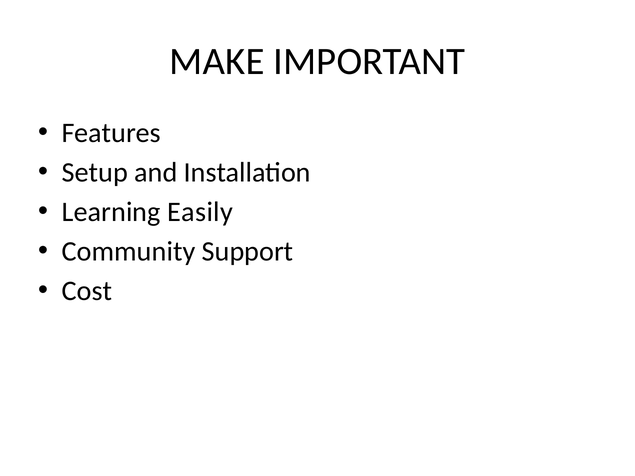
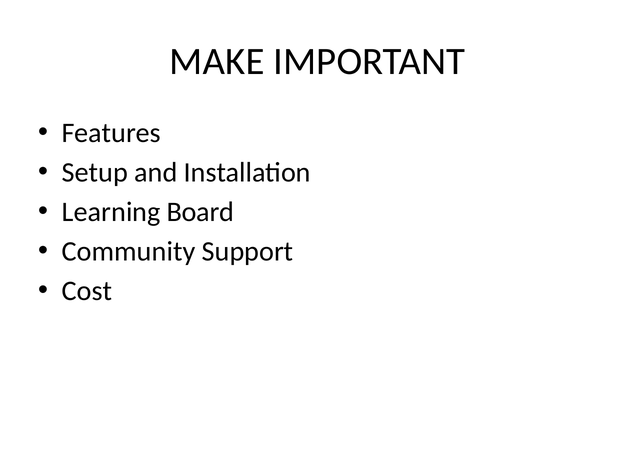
Easily: Easily -> Board
